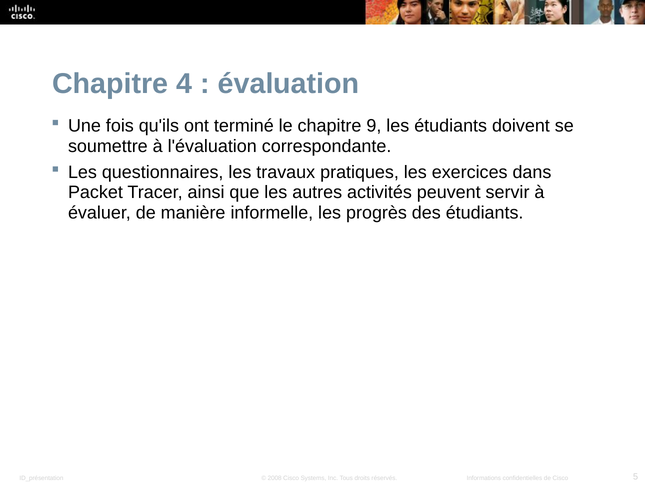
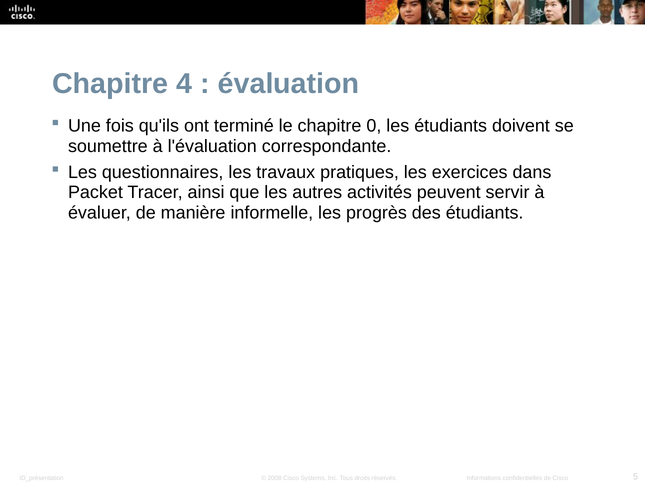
9: 9 -> 0
